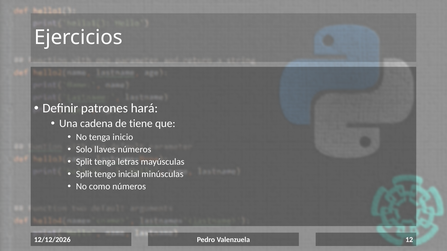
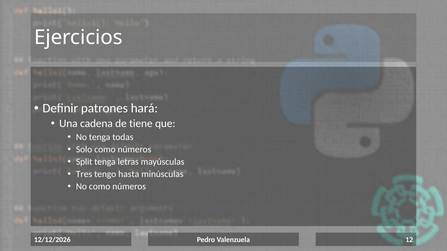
inicio: inicio -> todas
Solo llaves: llaves -> como
Split at (84, 174): Split -> Tres
inicial: inicial -> hasta
